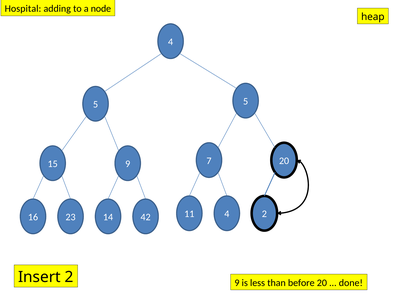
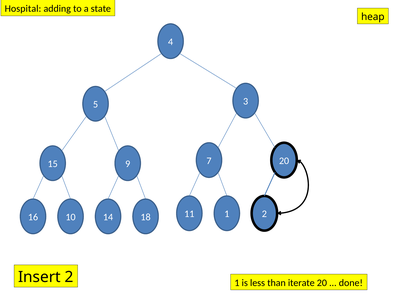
node: node -> state
5 5: 5 -> 3
11 4: 4 -> 1
23: 23 -> 10
42: 42 -> 18
2 9: 9 -> 1
before: before -> iterate
